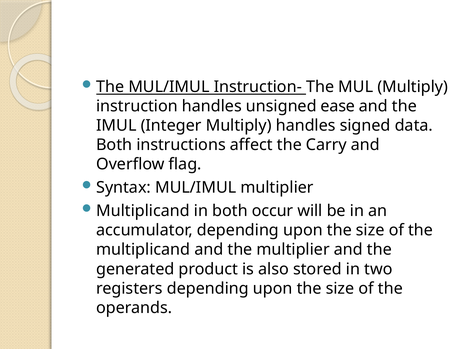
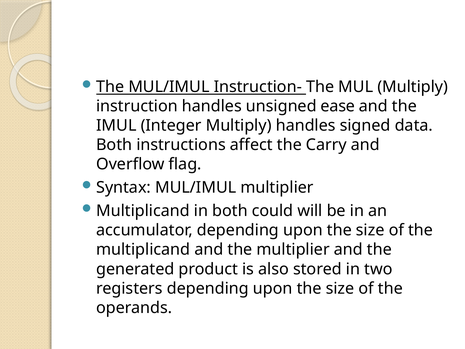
occur: occur -> could
